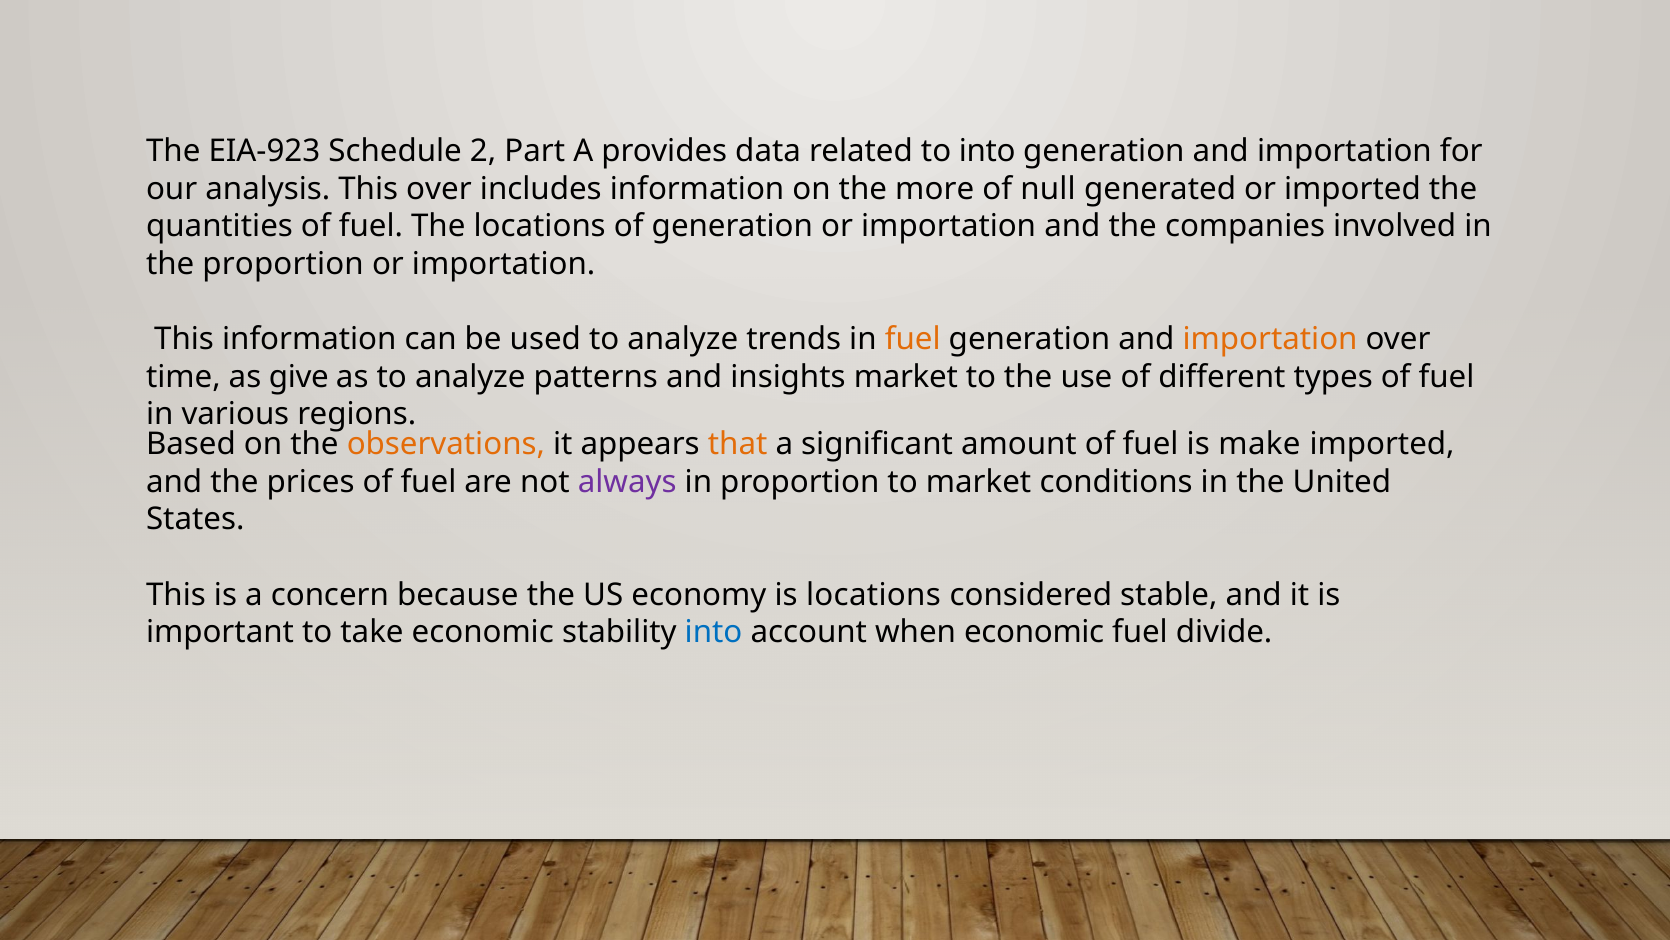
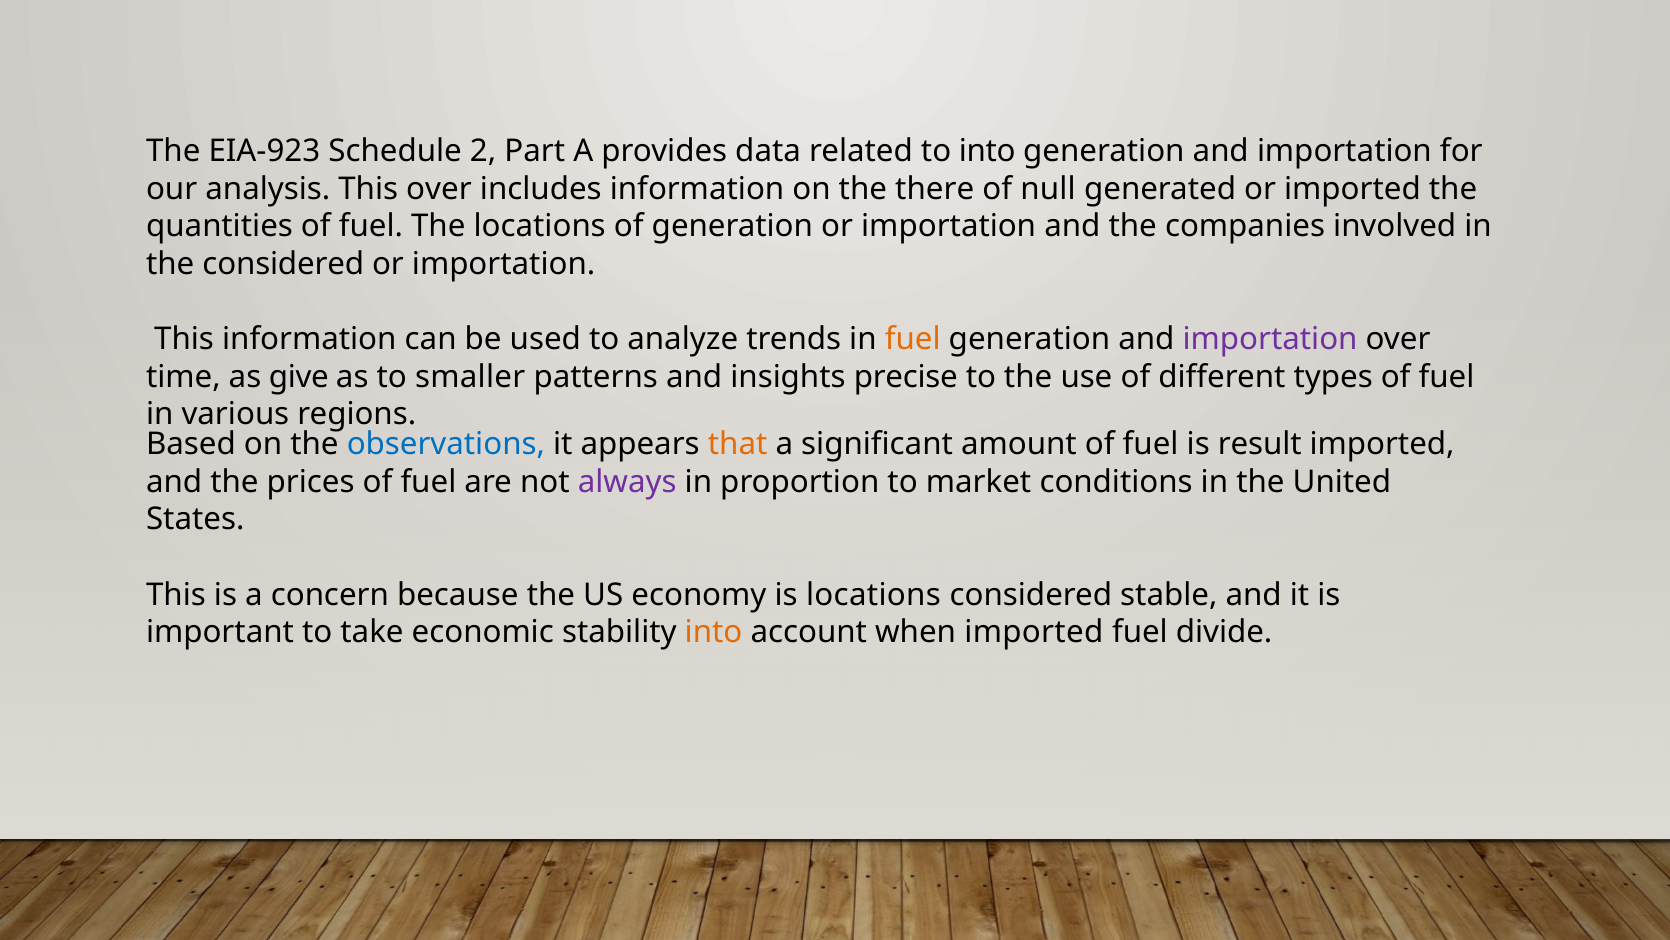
more: more -> there
the proportion: proportion -> considered
importation at (1270, 339) colour: orange -> purple
as to analyze: analyze -> smaller
insights market: market -> precise
observations colour: orange -> blue
make: make -> result
into at (714, 632) colour: blue -> orange
when economic: economic -> imported
